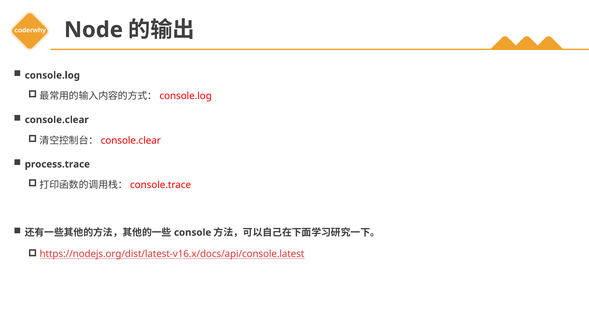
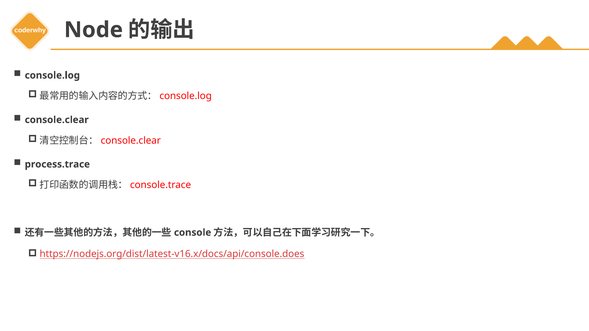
https://nodejs.org/dist/latest-v16.x/docs/api/console.latest: https://nodejs.org/dist/latest-v16.x/docs/api/console.latest -> https://nodejs.org/dist/latest-v16.x/docs/api/console.does
